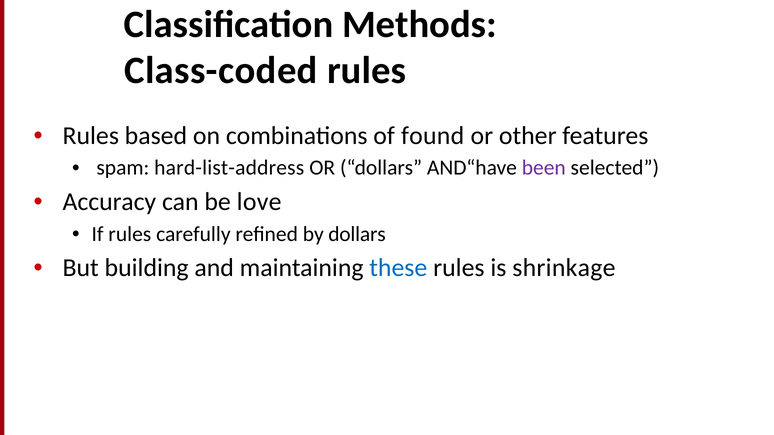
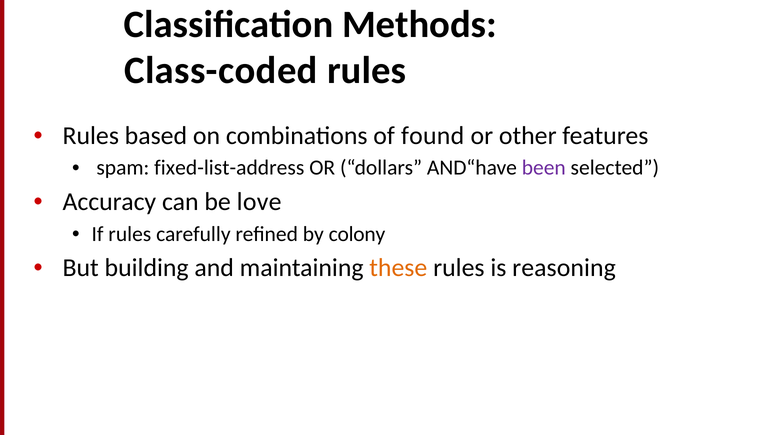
hard-list-address: hard-list-address -> fixed-list-address
by dollars: dollars -> colony
these colour: blue -> orange
shrinkage: shrinkage -> reasoning
